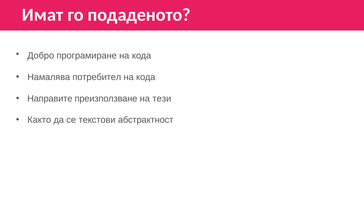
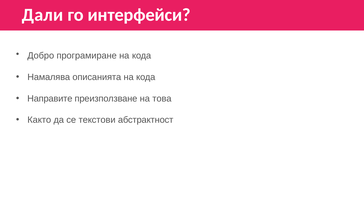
Имат: Имат -> Дали
подаденото: подаденото -> интерфейси
потребител: потребител -> описанията
тези: тези -> това
